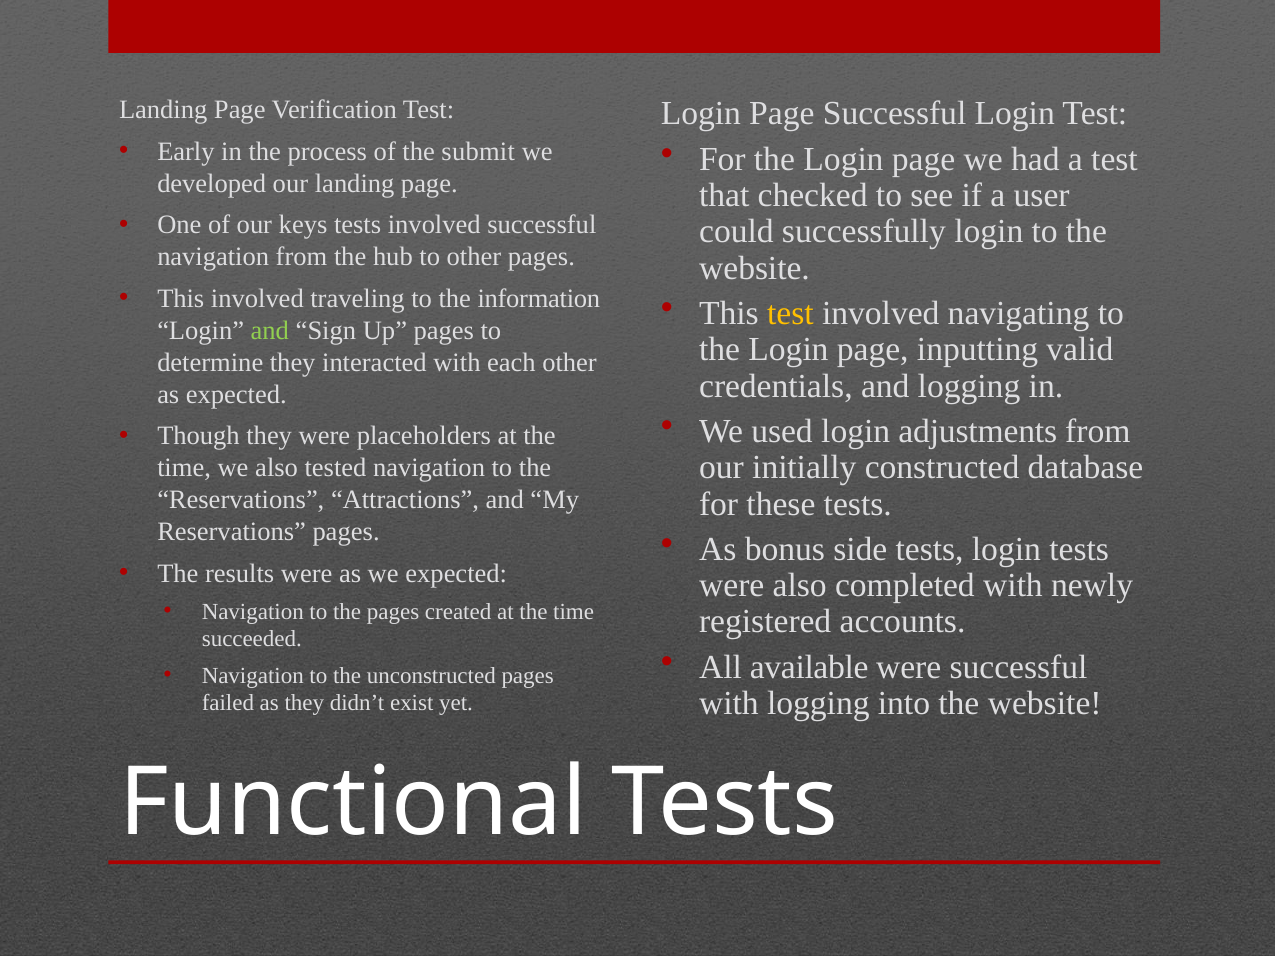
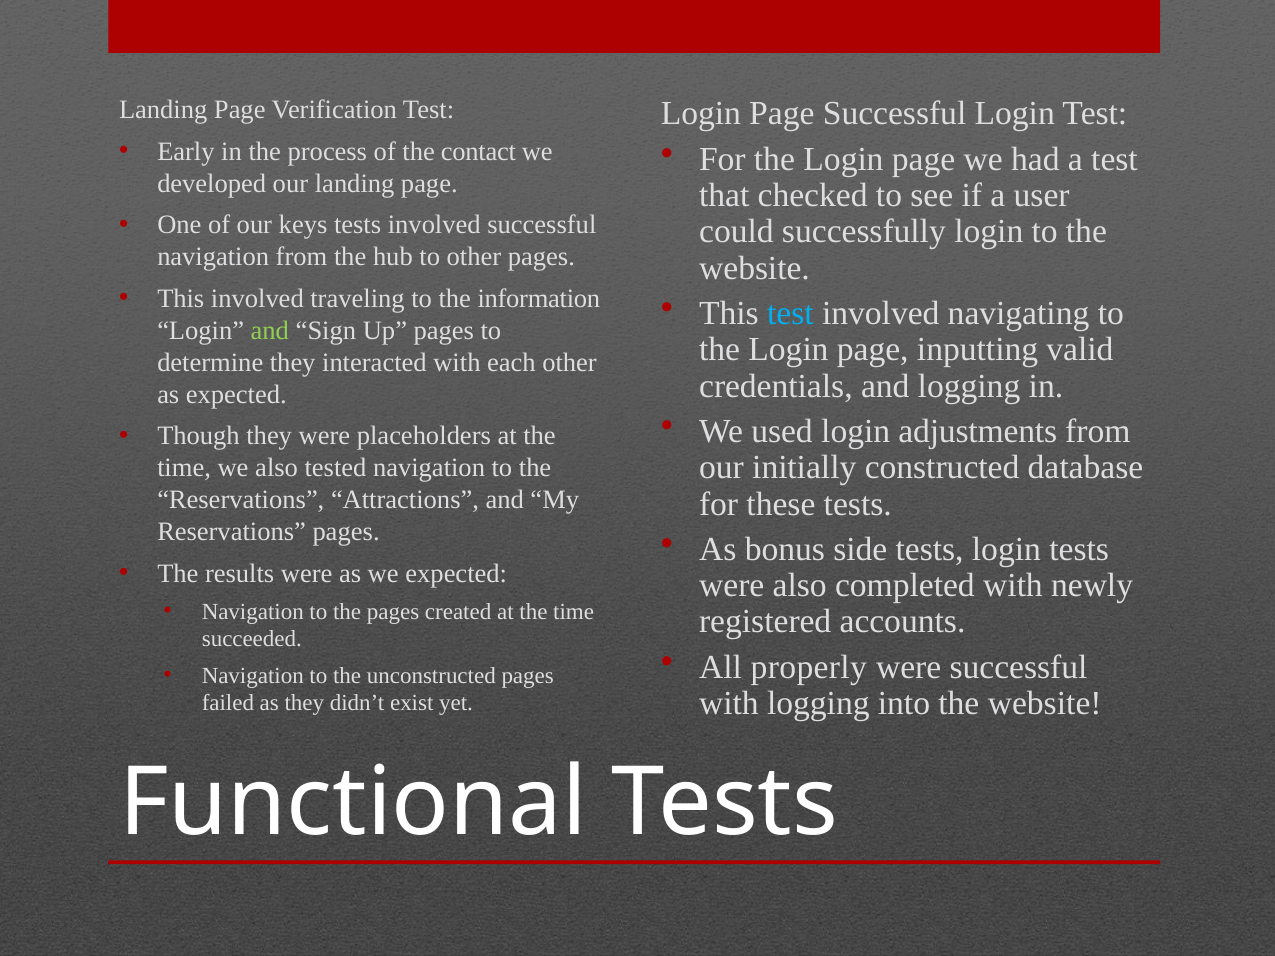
submit: submit -> contact
test at (790, 313) colour: yellow -> light blue
available: available -> properly
